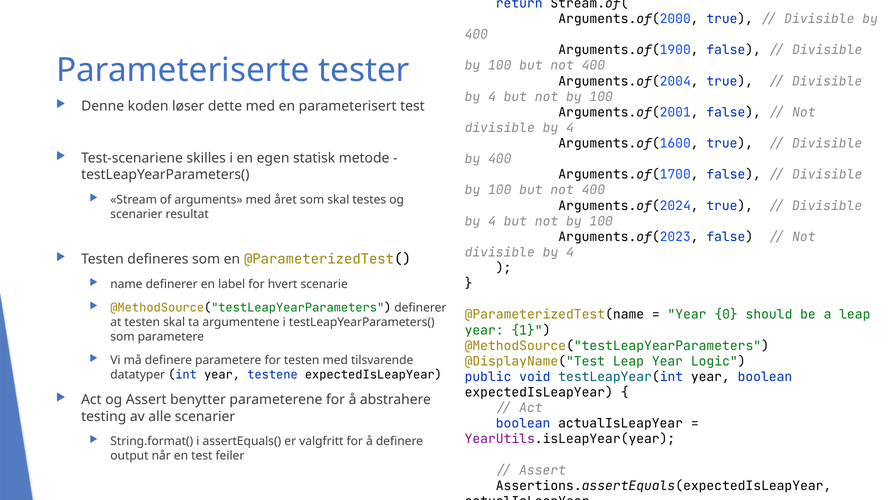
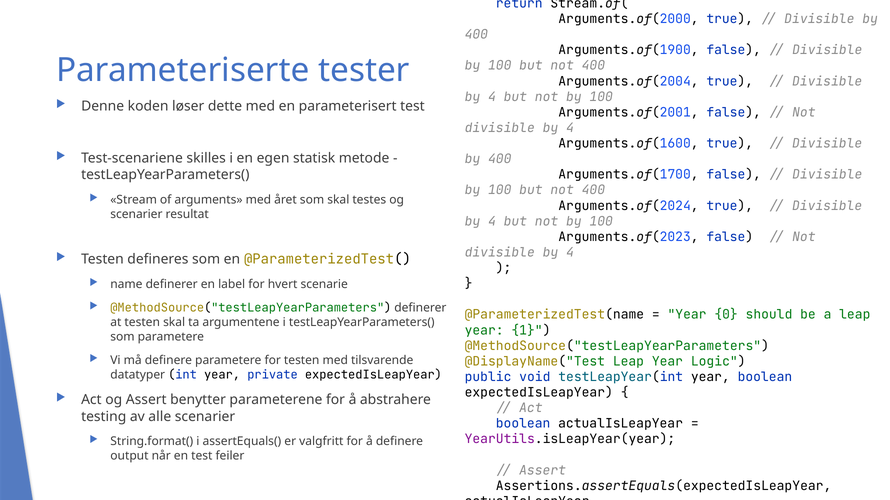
year testene: testene -> private
